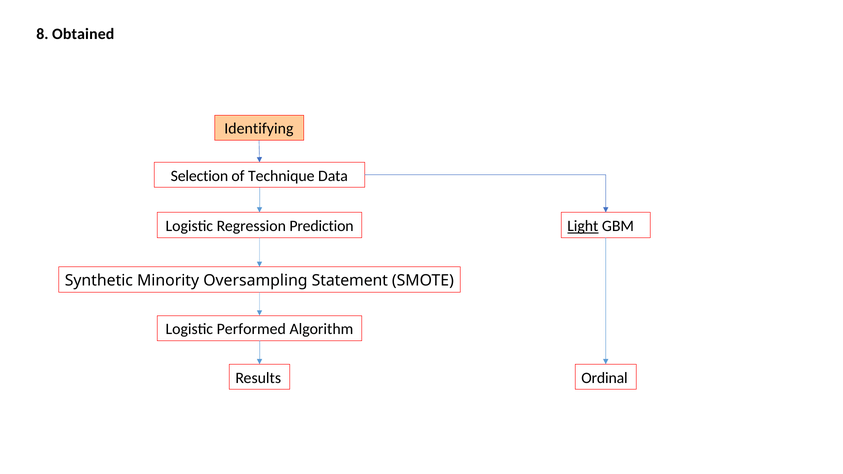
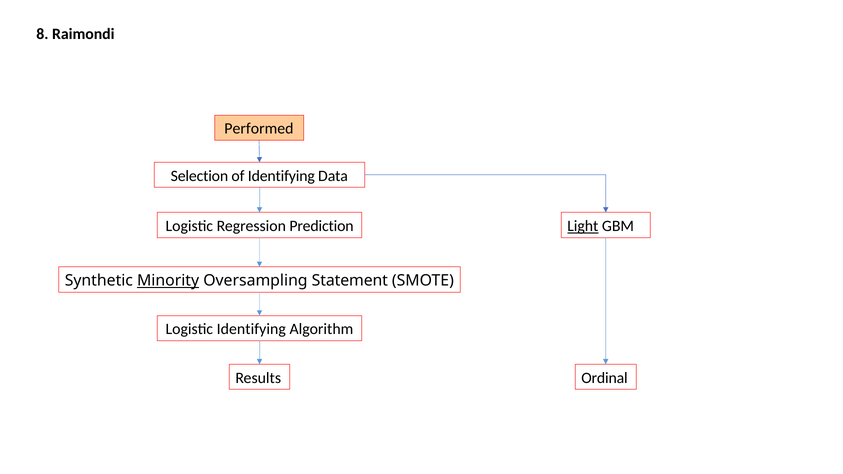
Obtained: Obtained -> Raimondi
Identifying: Identifying -> Performed
of Technique: Technique -> Identifying
Minority underline: none -> present
Logistic Performed: Performed -> Identifying
